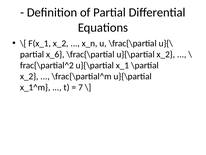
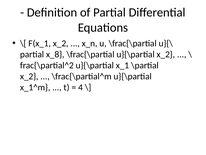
x_6: x_6 -> x_8
7: 7 -> 4
